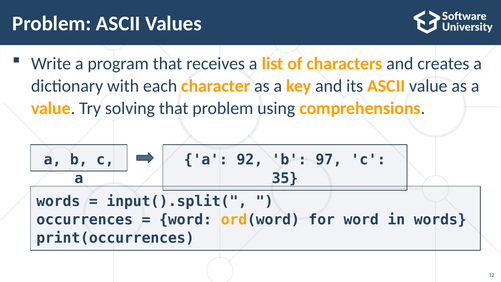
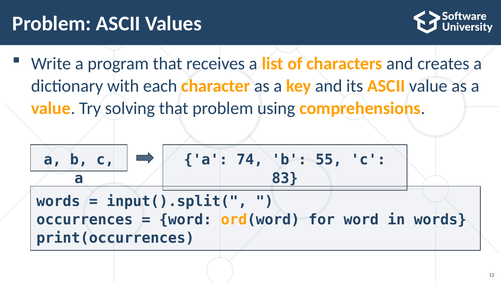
92: 92 -> 74
97: 97 -> 55
35: 35 -> 83
